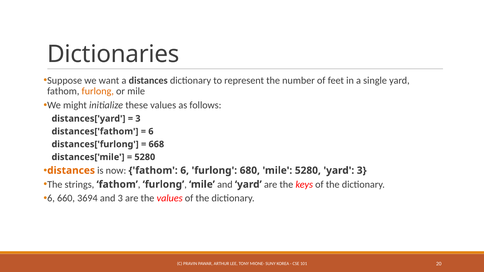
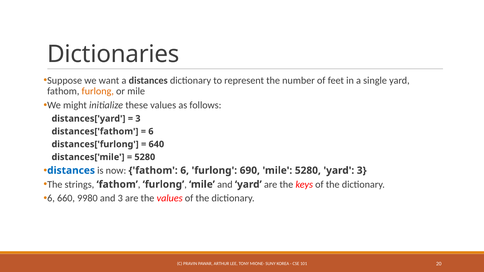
668: 668 -> 640
distances at (71, 171) colour: orange -> blue
680: 680 -> 690
3694: 3694 -> 9980
